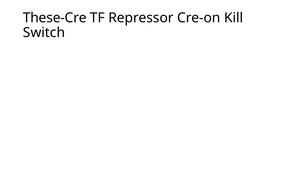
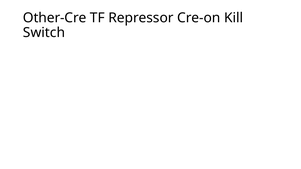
These-Cre: These-Cre -> Other-Cre
